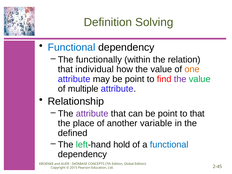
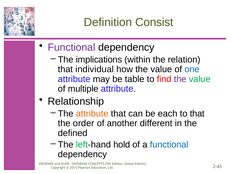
Solving: Solving -> Consist
Functional at (72, 47) colour: blue -> purple
functionally: functionally -> implications
one colour: orange -> blue
may be point: point -> table
attribute at (92, 114) colour: purple -> orange
can be point: point -> each
place: place -> order
variable: variable -> different
